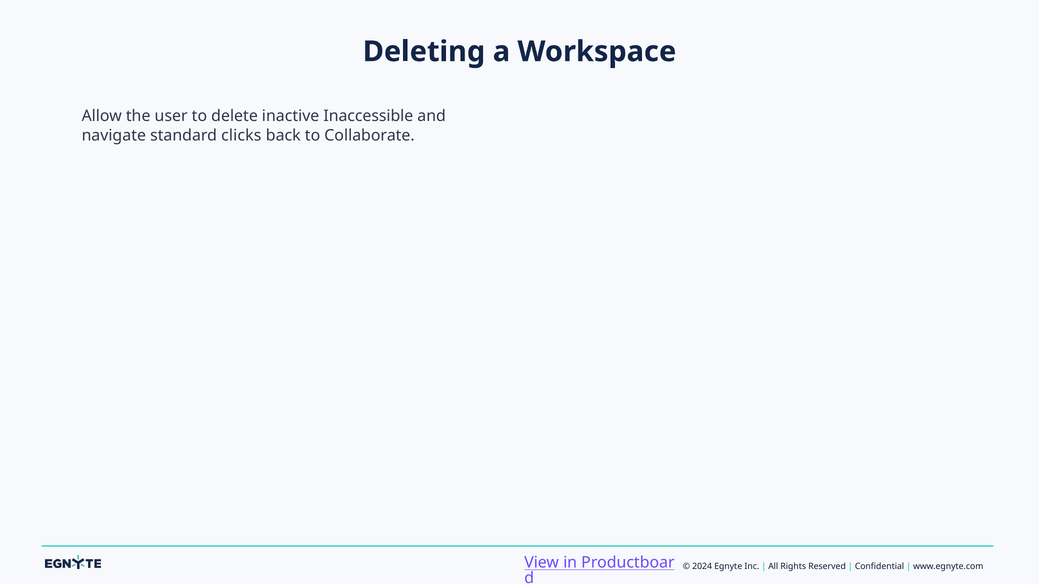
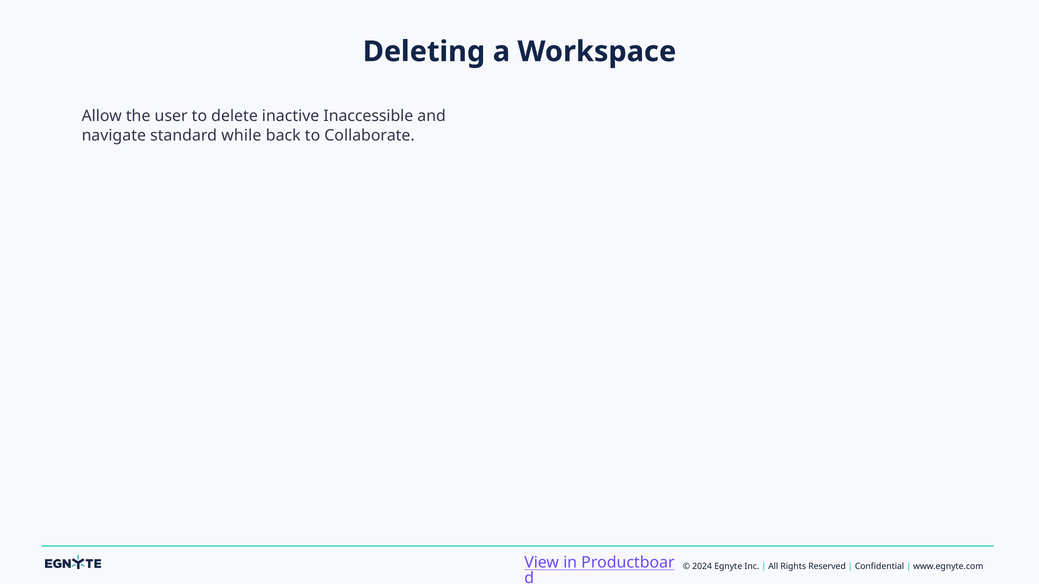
clicks: clicks -> while
